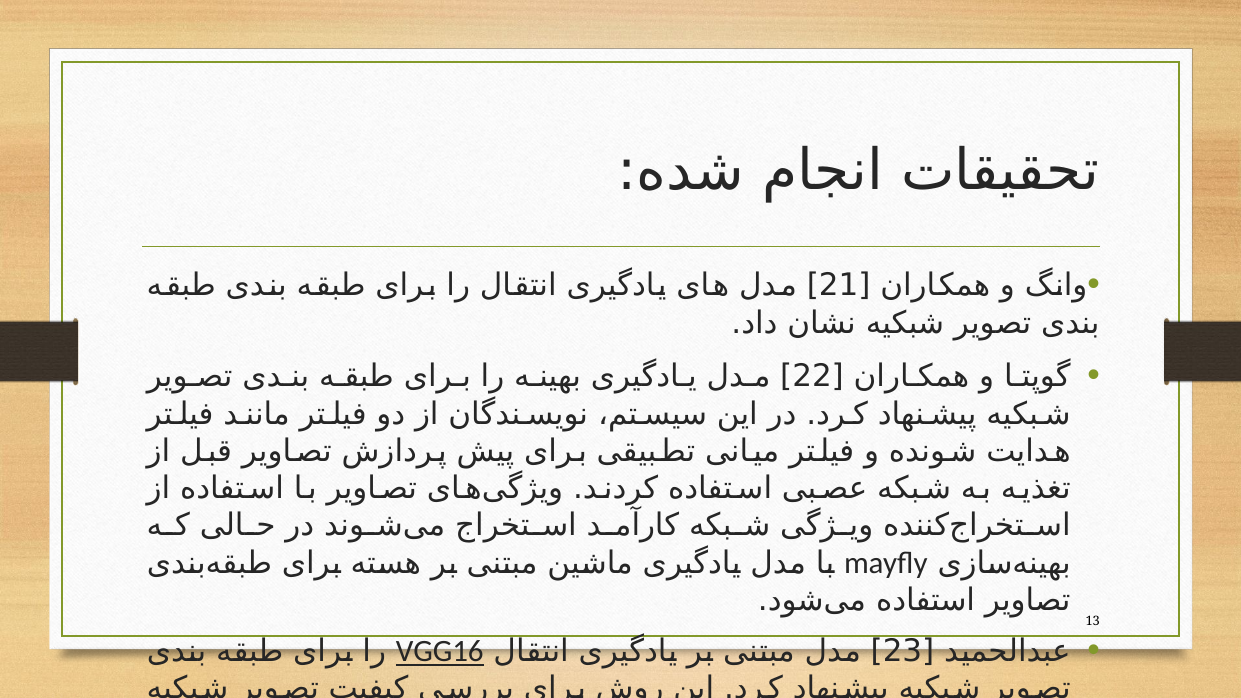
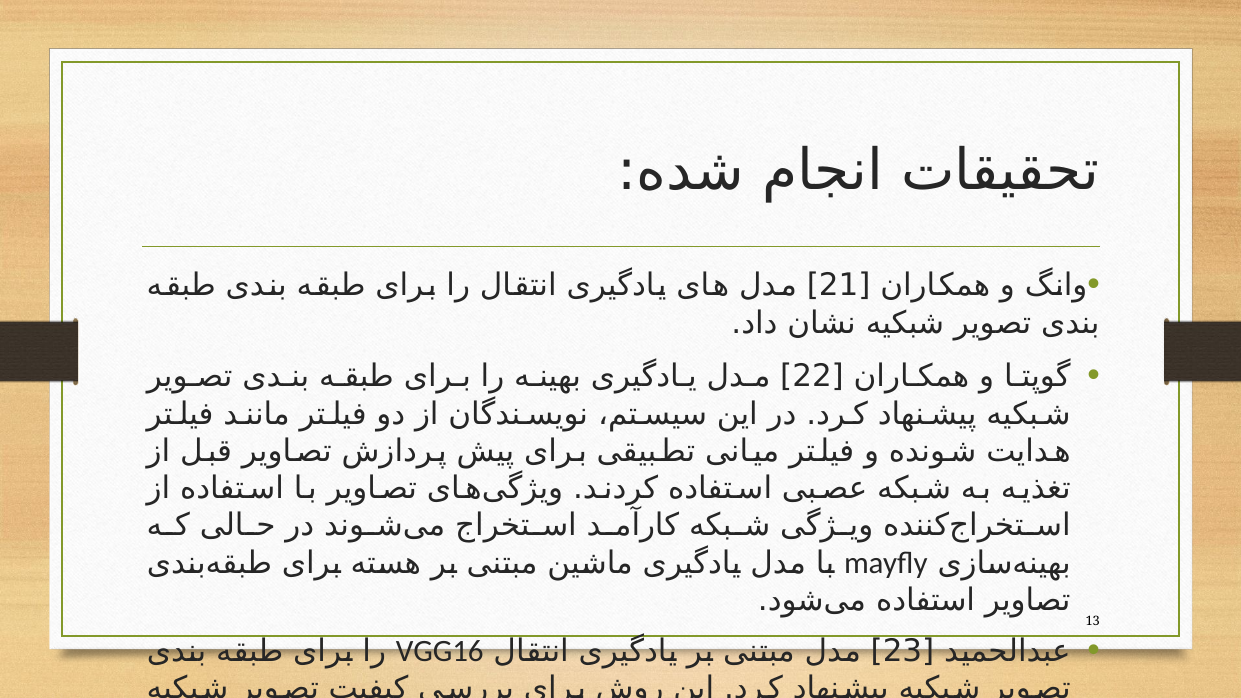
VGG16 underline: present -> none
